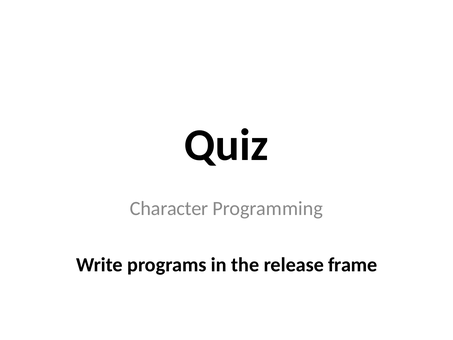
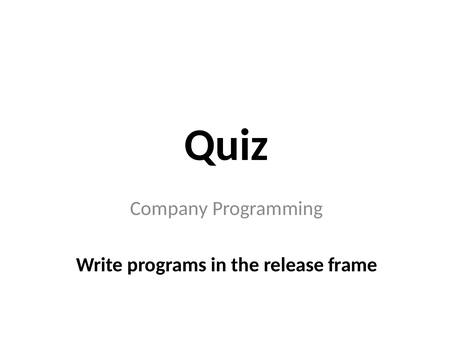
Character: Character -> Company
